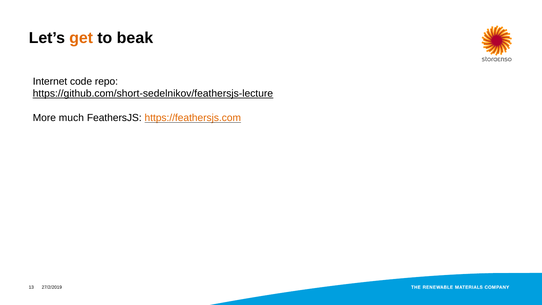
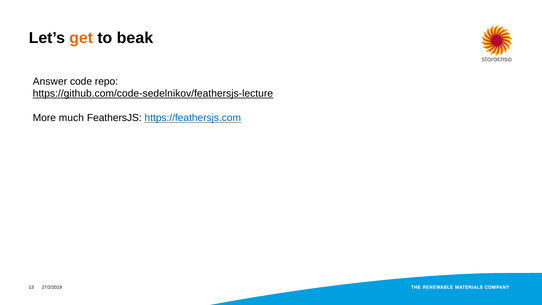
Internet: Internet -> Answer
https://github.com/short-sedelnikov/feathersjs-lecture: https://github.com/short-sedelnikov/feathersjs-lecture -> https://github.com/code-sedelnikov/feathersjs-lecture
https://feathersjs.com colour: orange -> blue
